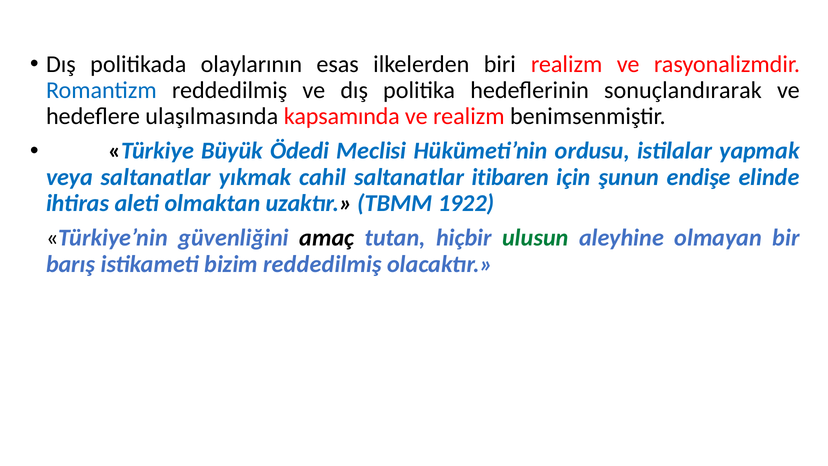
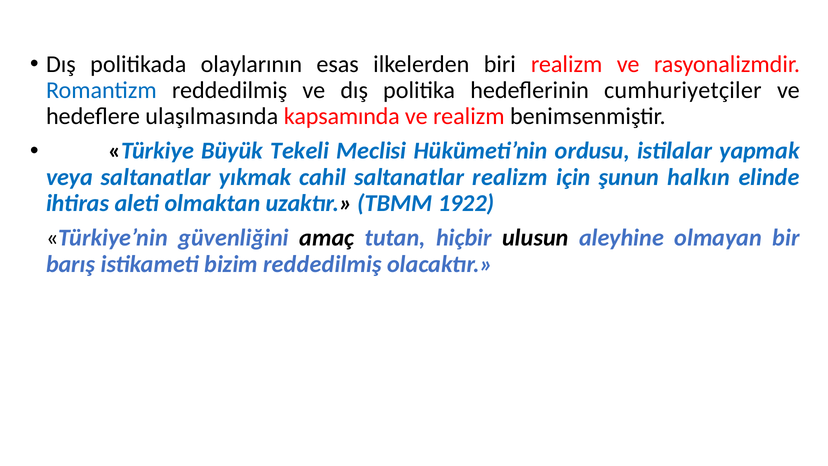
sonuçlandırarak: sonuçlandırarak -> cumhuriyetçiler
Ödedi: Ödedi -> Tekeli
saltanatlar itibaren: itibaren -> realizm
endişe: endişe -> halkın
ulusun colour: green -> black
